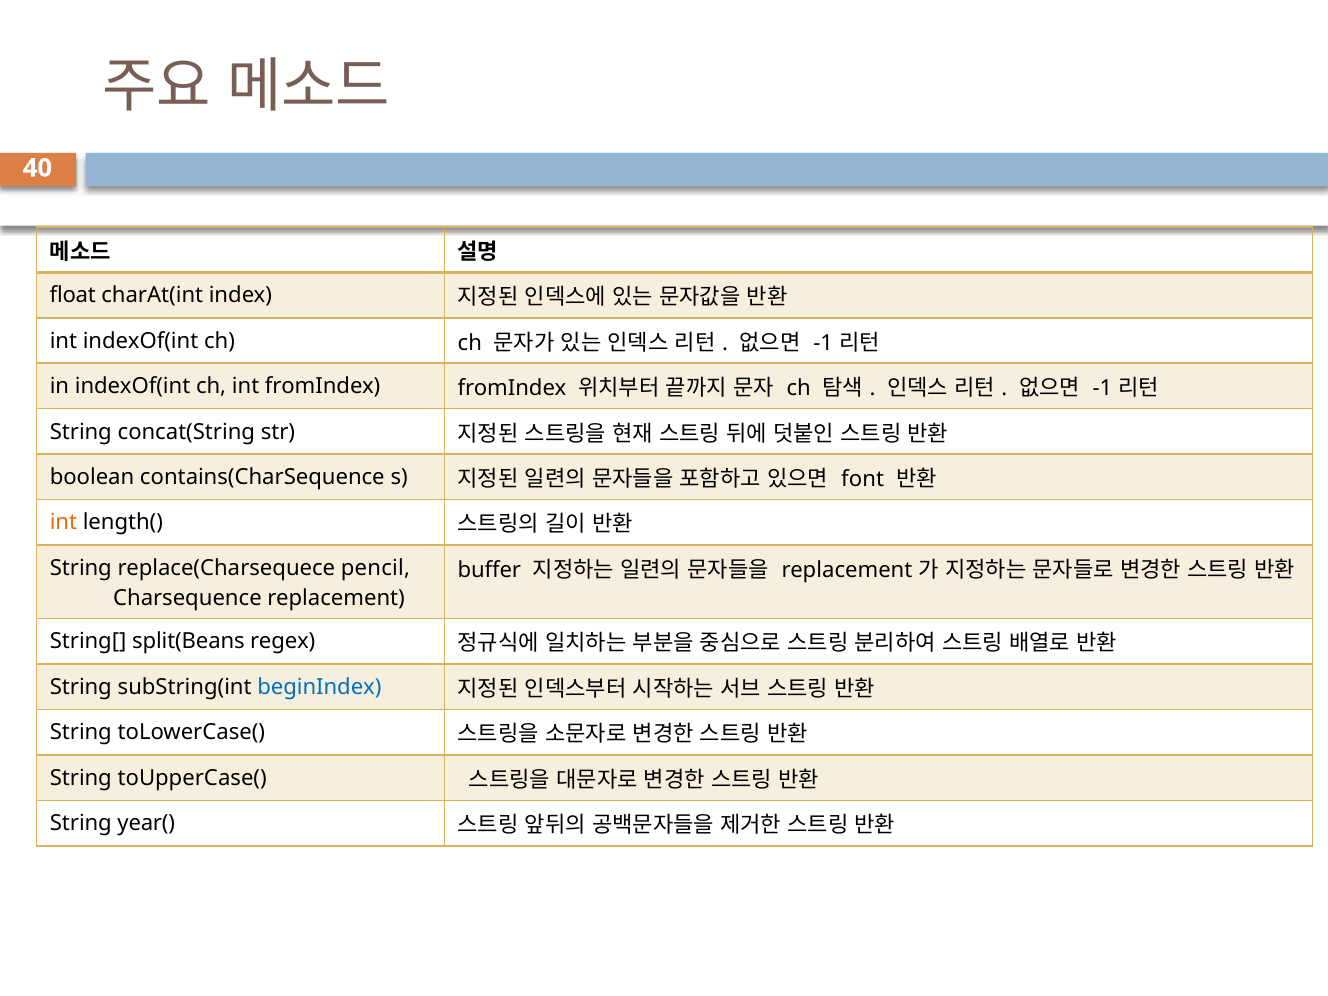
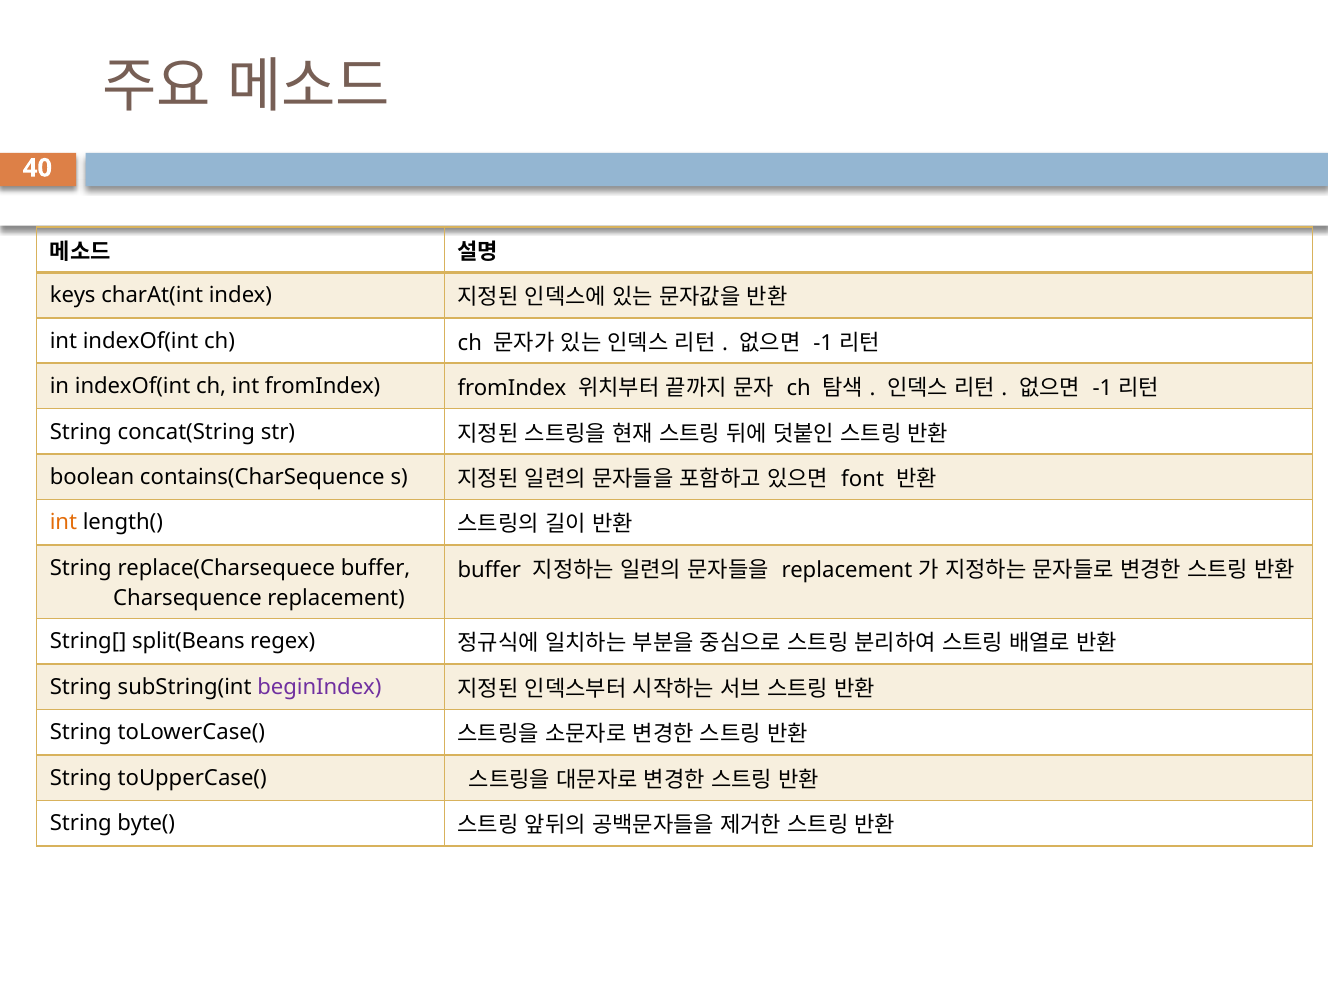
float: float -> keys
replace(Charsequece pencil: pencil -> buffer
beginIndex colour: blue -> purple
year(: year( -> byte(
